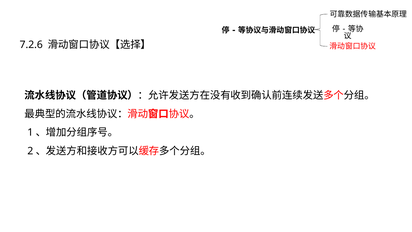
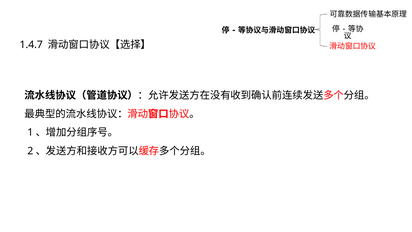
7.2.6: 7.2.6 -> 1.4.7
